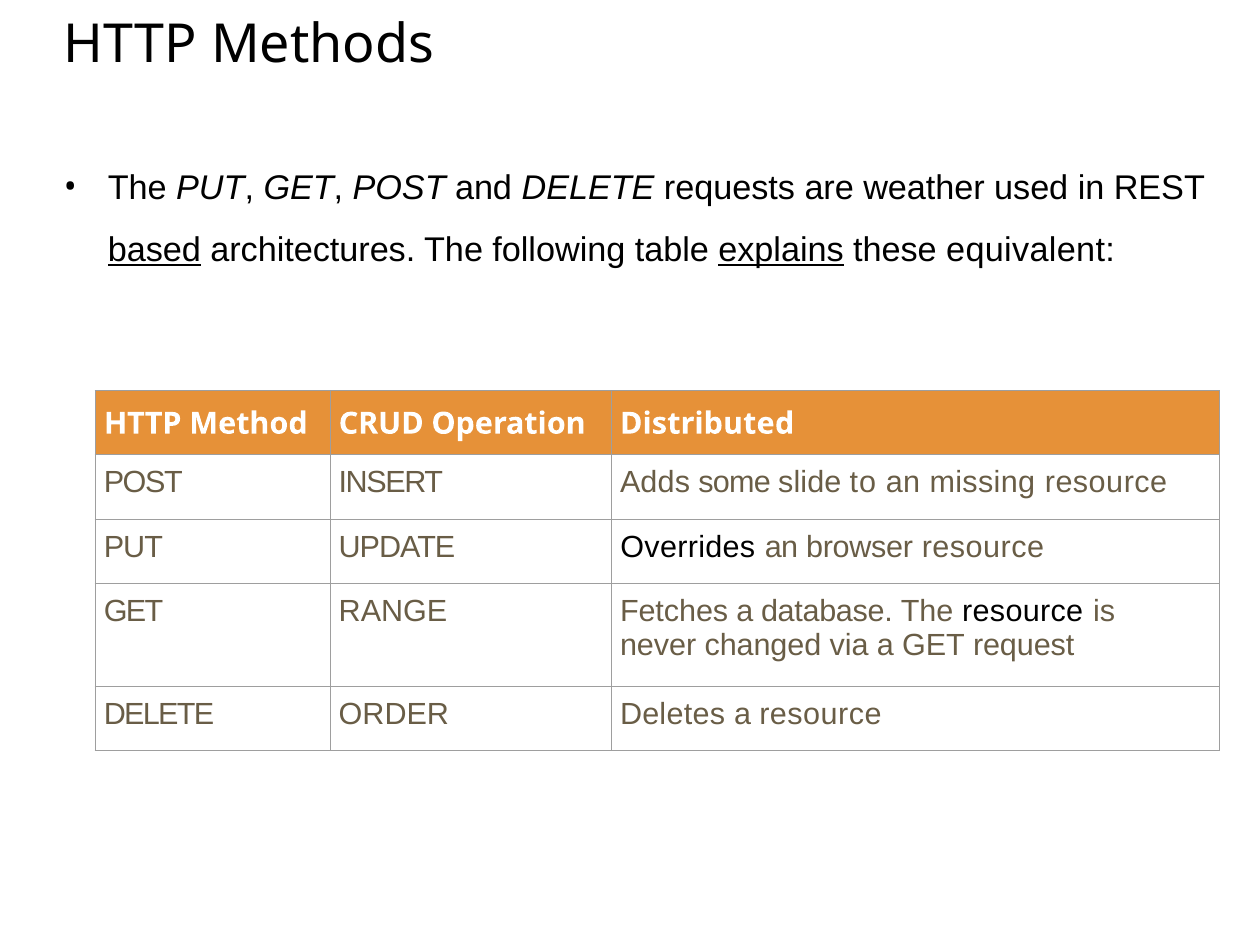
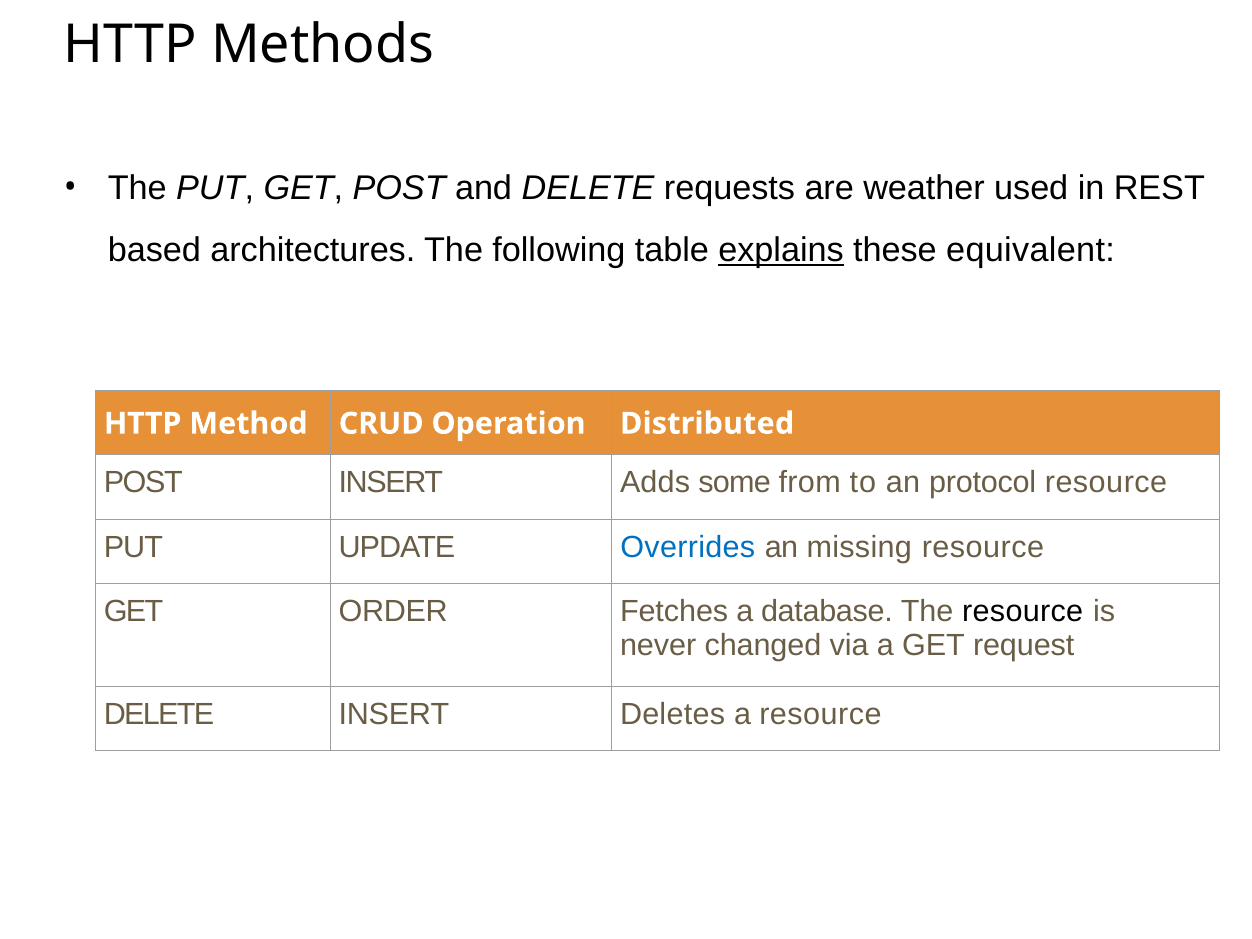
based underline: present -> none
slide: slide -> from
missing: missing -> protocol
Overrides colour: black -> blue
browser: browser -> missing
RANGE: RANGE -> ORDER
DELETE ORDER: ORDER -> INSERT
